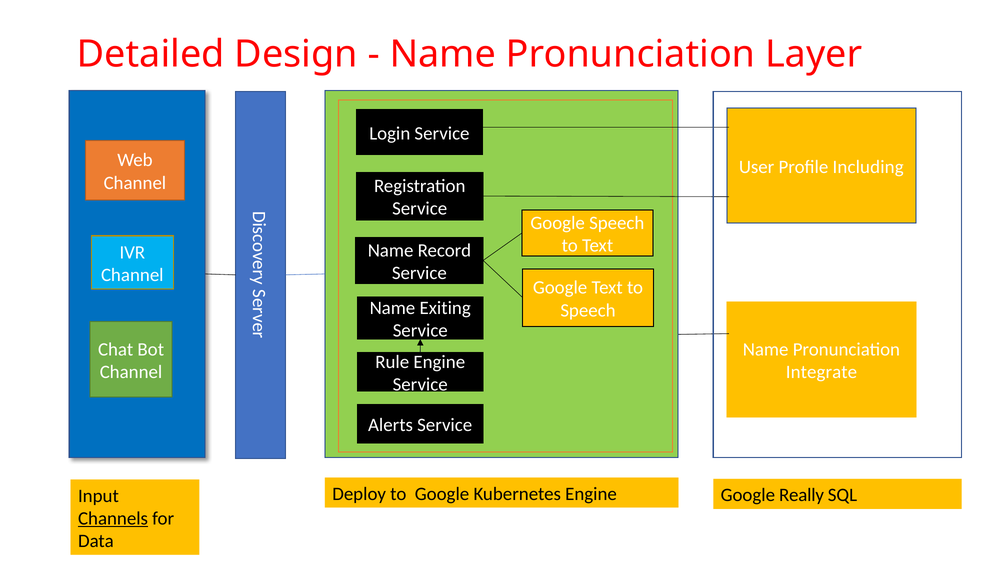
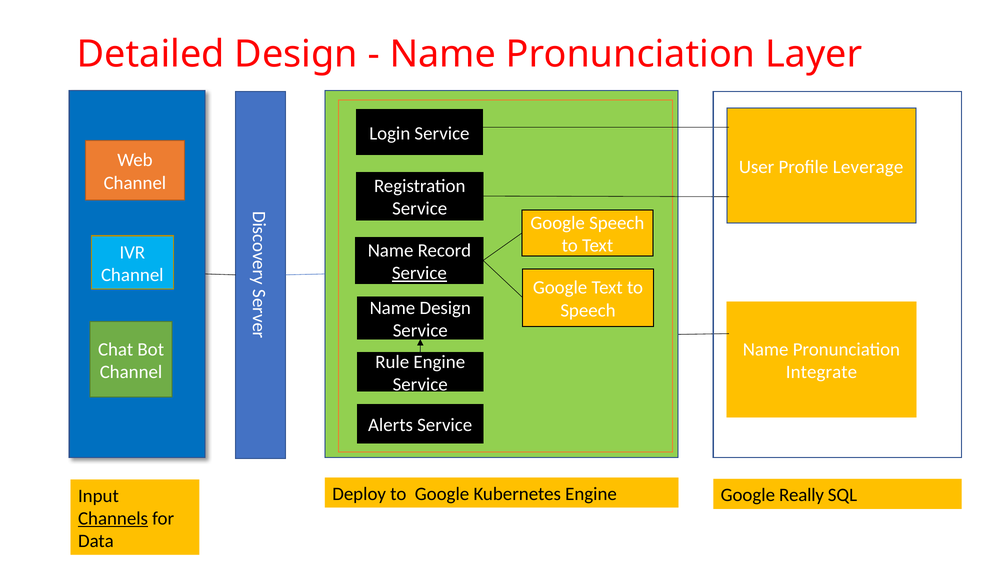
Including: Including -> Leverage
Service at (419, 273) underline: none -> present
Name Exiting: Exiting -> Design
